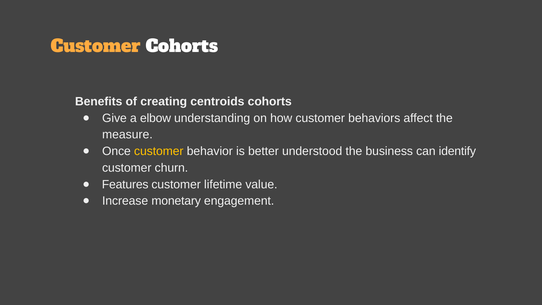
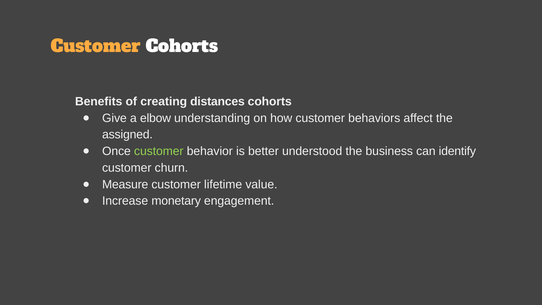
centroids: centroids -> distances
measure: measure -> assigned
customer at (159, 151) colour: yellow -> light green
Features: Features -> Measure
